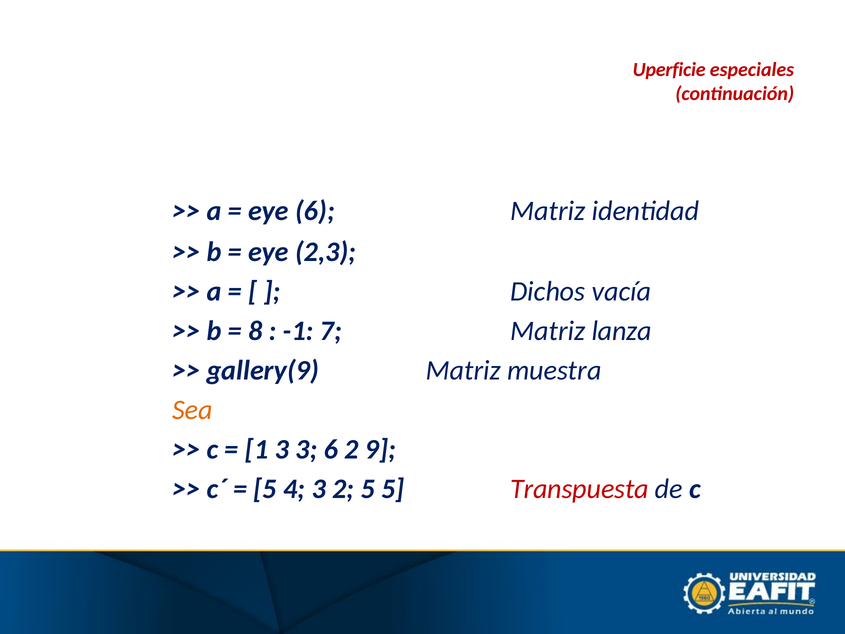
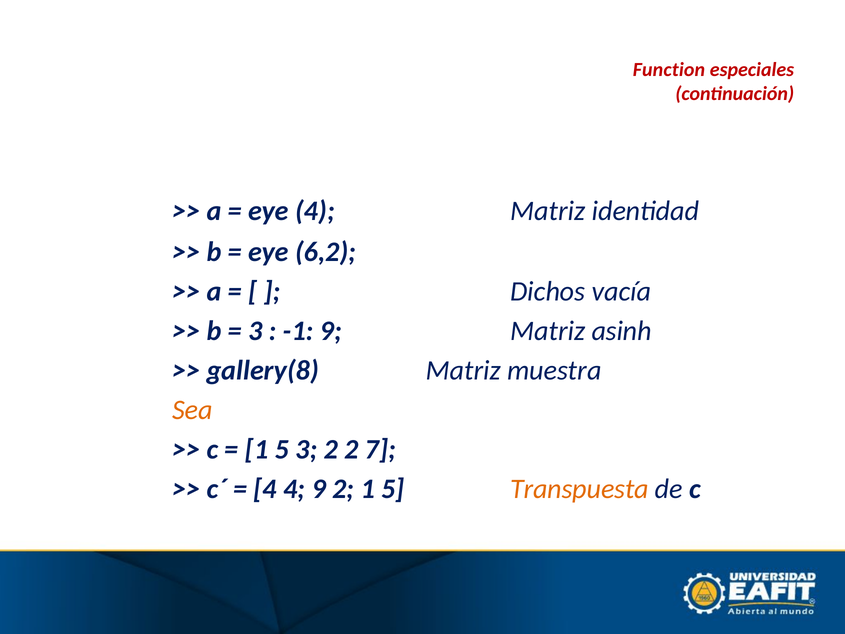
Uperficie: Uperficie -> Function
eye 6: 6 -> 4
2,3: 2,3 -> 6,2
8 at (255, 331): 8 -> 3
-1 7: 7 -> 9
lanza: lanza -> asinh
gallery(9: gallery(9 -> gallery(8
3 at (282, 449): 3 -> 5
3 6: 6 -> 2
9: 9 -> 7
5 at (265, 489): 5 -> 4
4 3: 3 -> 9
2 5: 5 -> 1
Transpuesta colour: red -> orange
